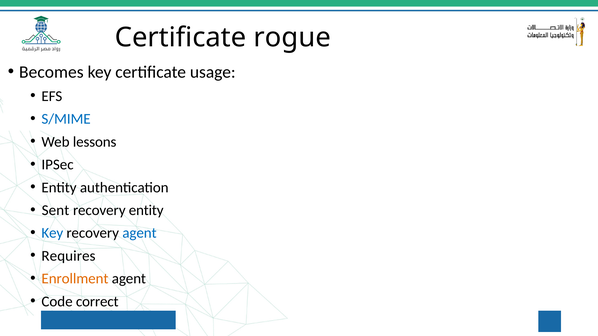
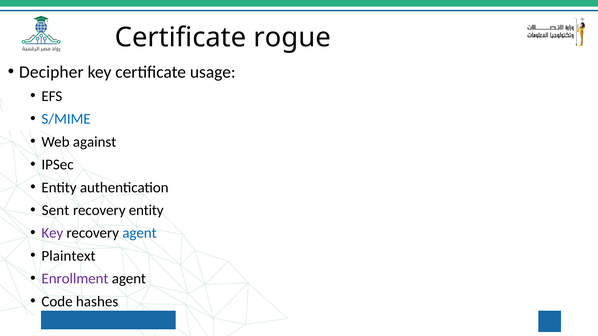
Becomes: Becomes -> Decipher
lessons: lessons -> against
Key at (52, 233) colour: blue -> purple
Requires: Requires -> Plaintext
Enrollment colour: orange -> purple
correct: correct -> hashes
